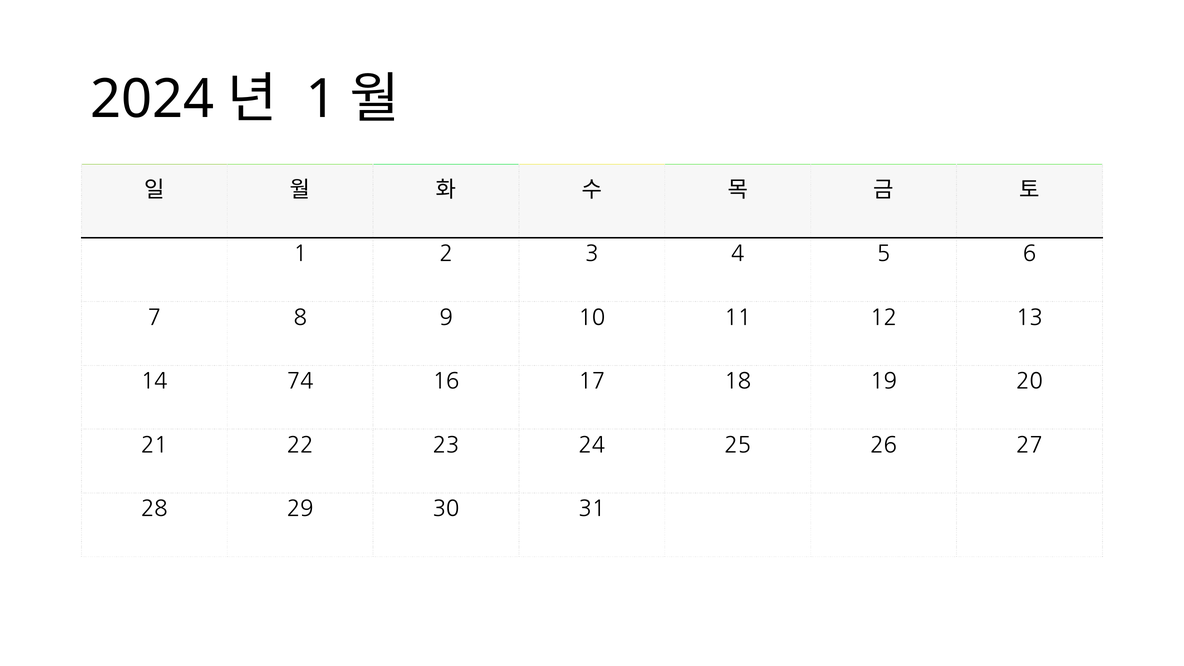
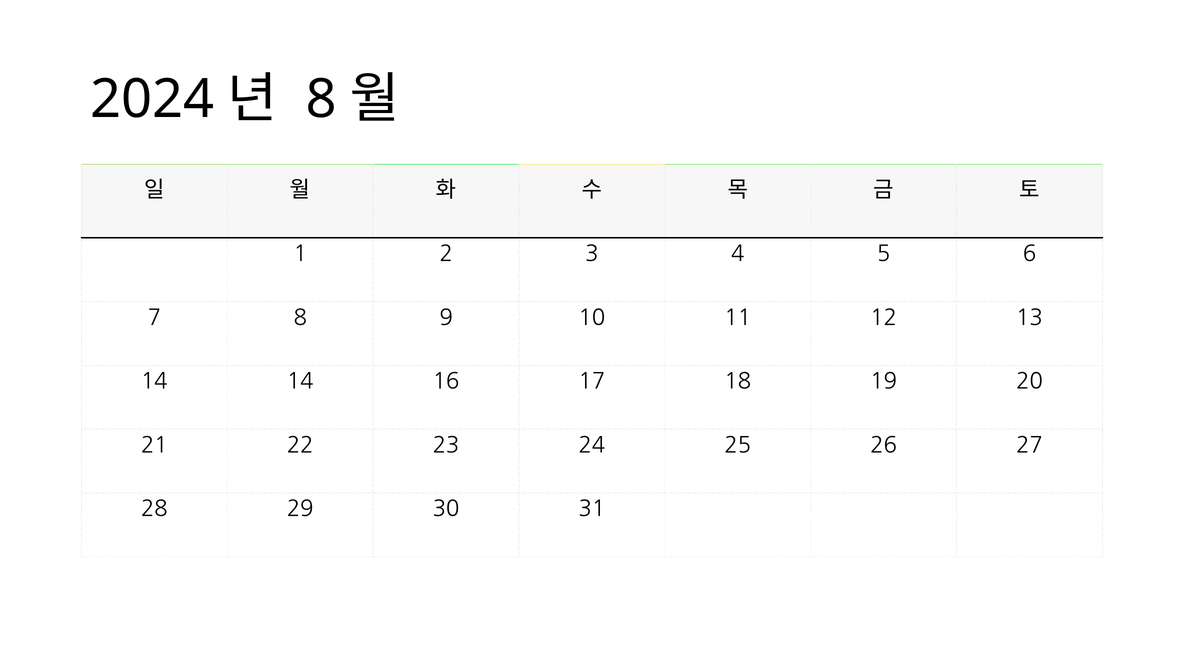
1 at (321, 99): 1 -> 8
14 74: 74 -> 14
